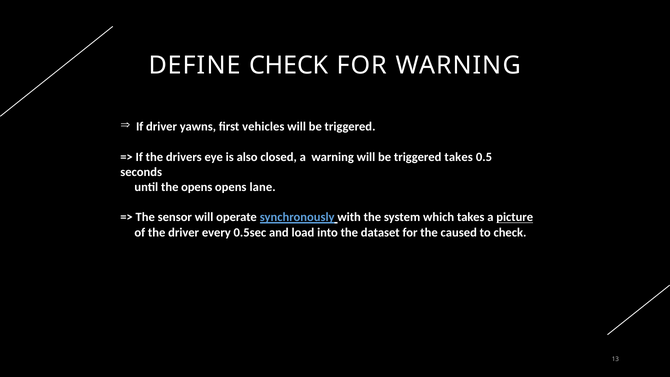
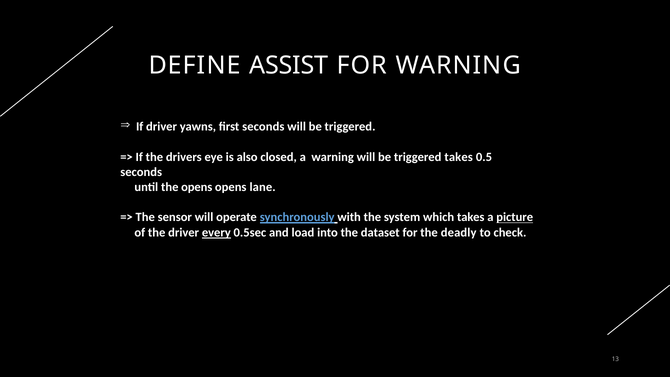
DEFINE CHECK: CHECK -> ASSIST
first vehicles: vehicles -> seconds
every underline: none -> present
caused: caused -> deadly
